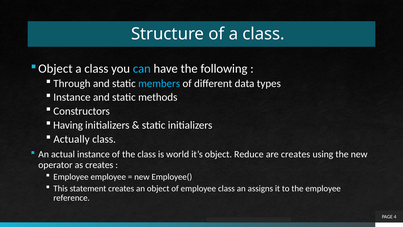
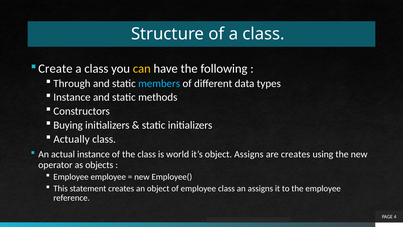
Object at (55, 69): Object -> Create
can colour: light blue -> yellow
Having: Having -> Buying
object Reduce: Reduce -> Assigns
as creates: creates -> objects
